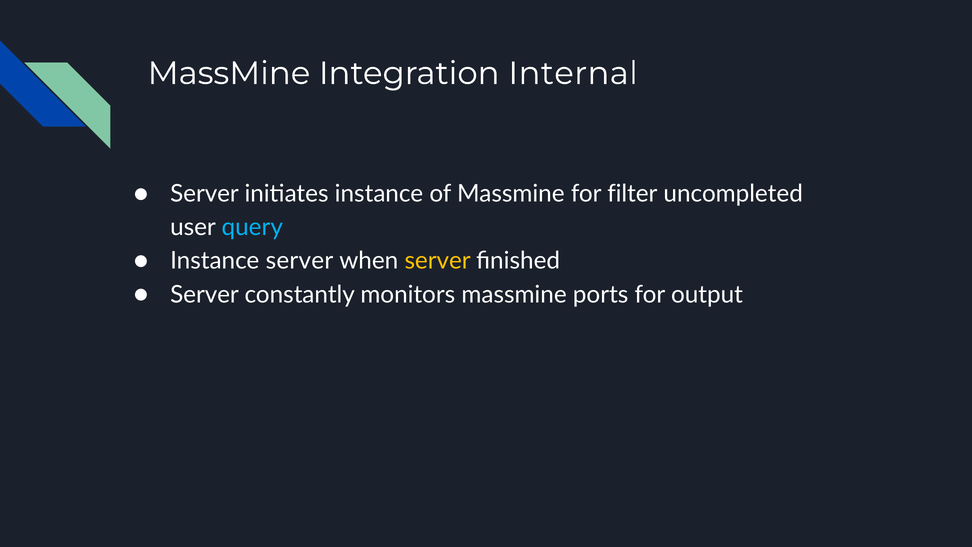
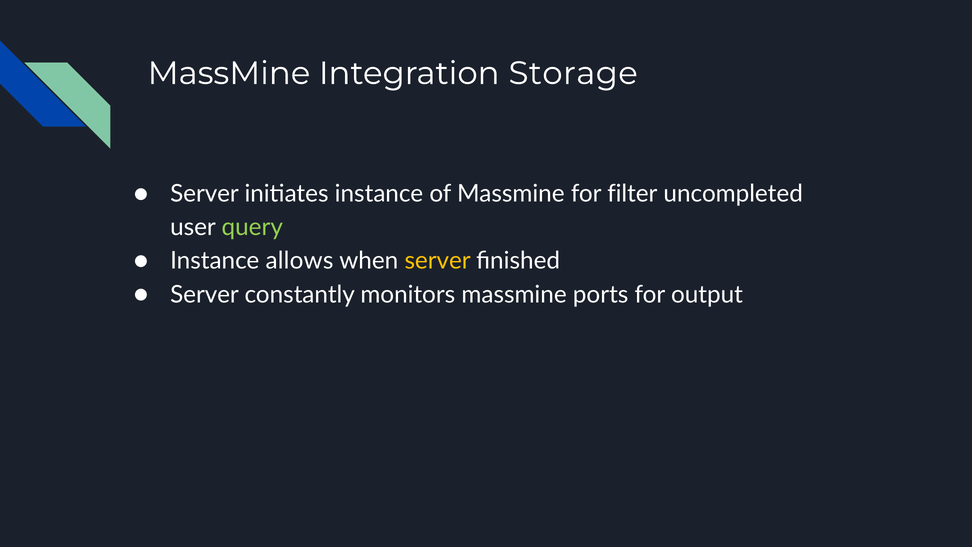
Internal: Internal -> Storage
query colour: light blue -> light green
Instance server: server -> allows
